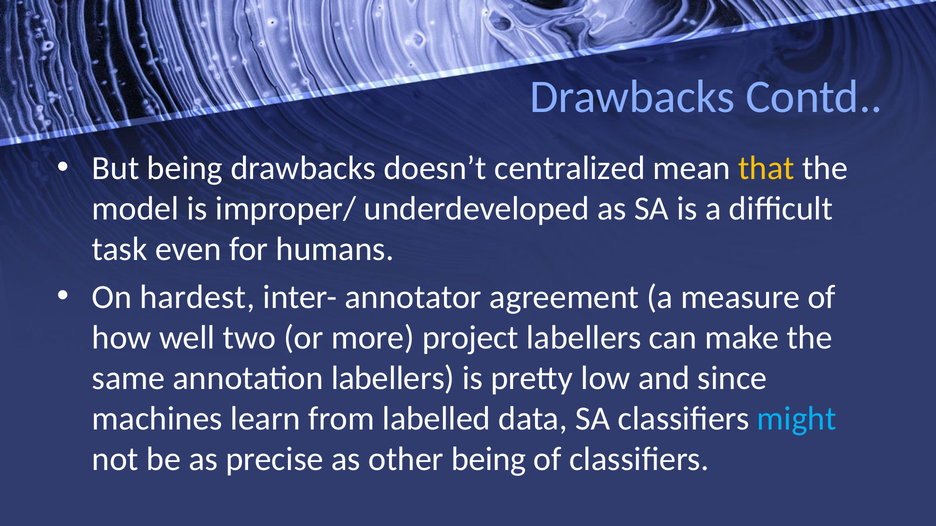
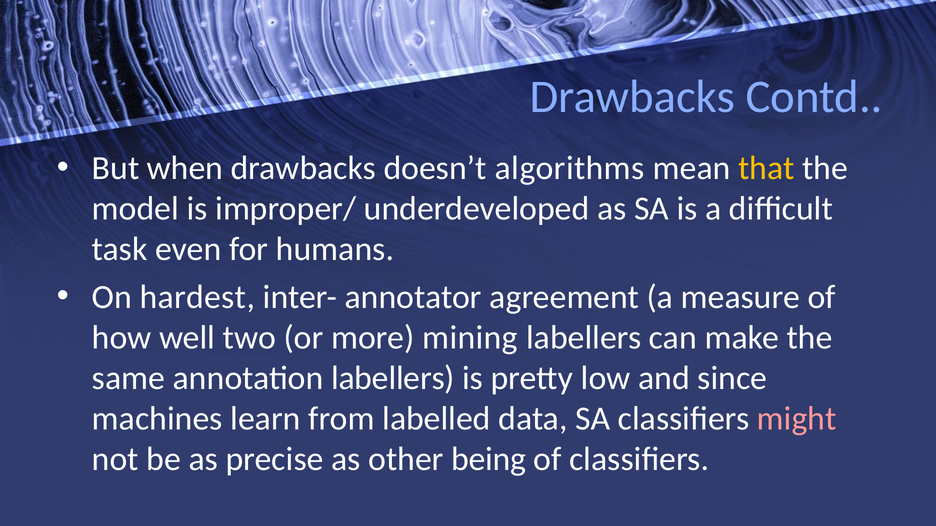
But being: being -> when
centralized: centralized -> algorithms
project: project -> mining
might colour: light blue -> pink
